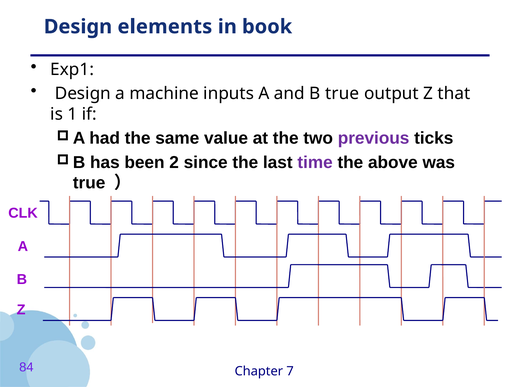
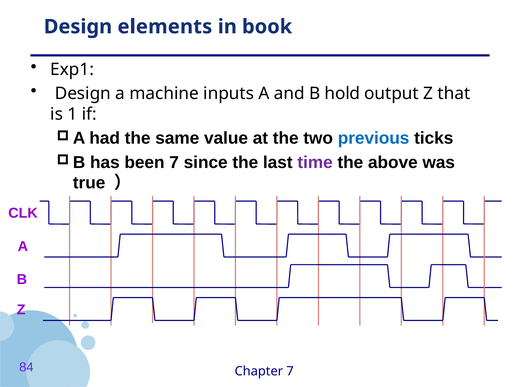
B true: true -> hold
previous colour: purple -> blue
been 2: 2 -> 7
